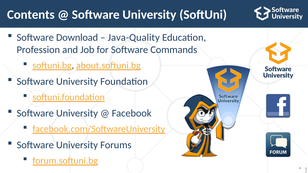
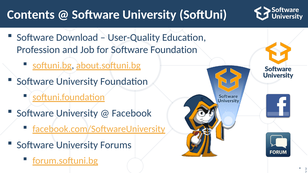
Java-Quality: Java-Quality -> User-Quality
Software Commands: Commands -> Foundation
